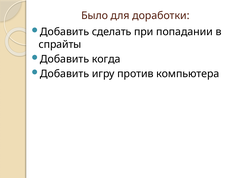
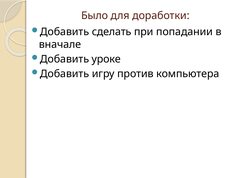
спрайты: спрайты -> вначале
когда: когда -> уроке
